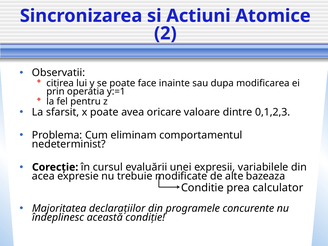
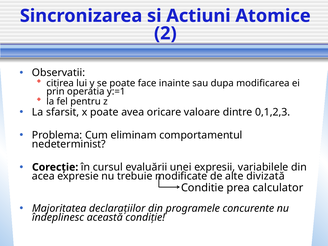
bazeaza: bazeaza -> divizată
